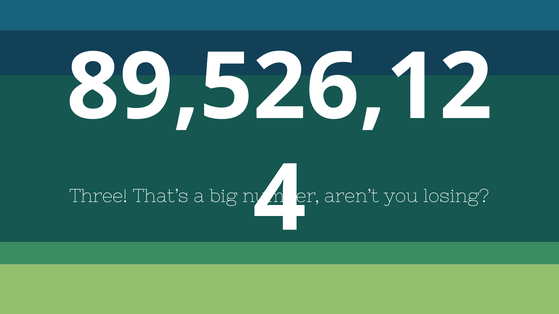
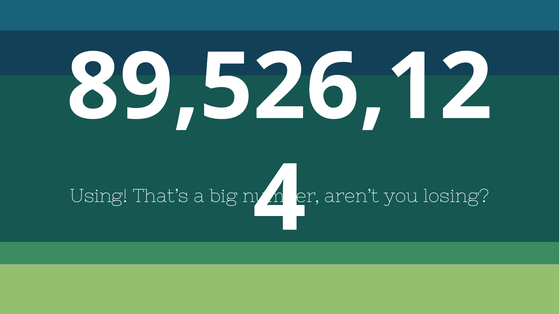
Three: Three -> Using
